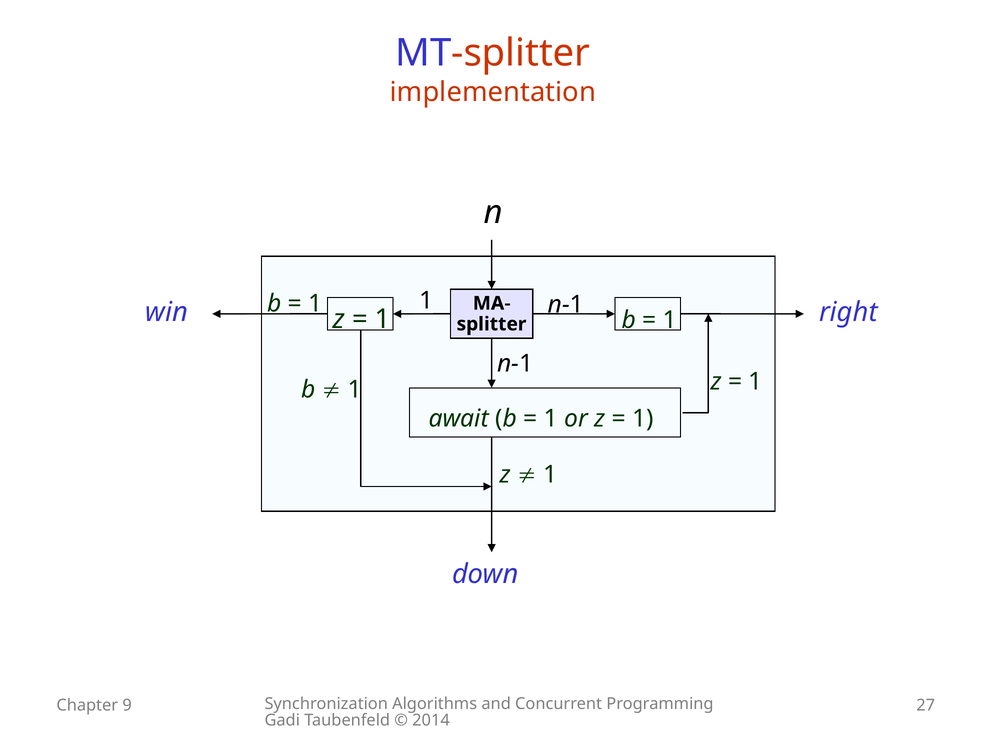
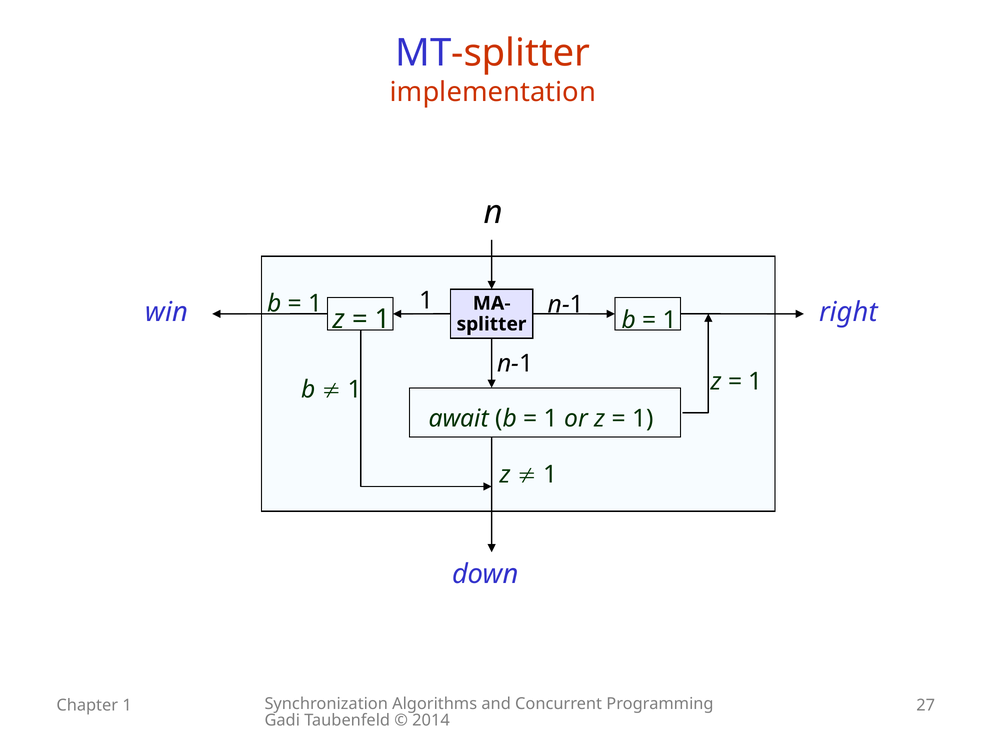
Chapter 9: 9 -> 1
